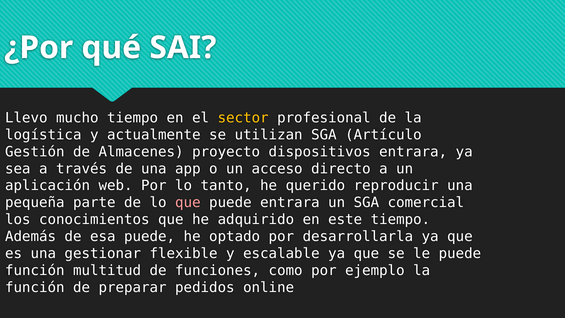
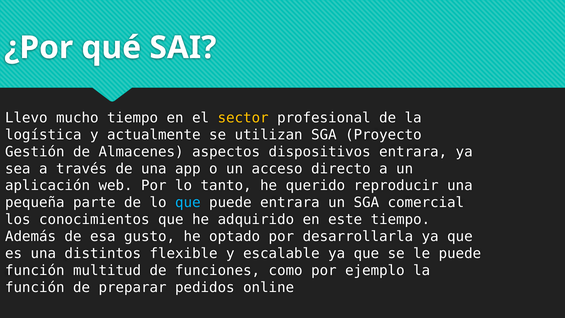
Artículo: Artículo -> Proyecto
proyecto: proyecto -> aspectos
que at (188, 202) colour: pink -> light blue
esa puede: puede -> gusto
gestionar: gestionar -> distintos
